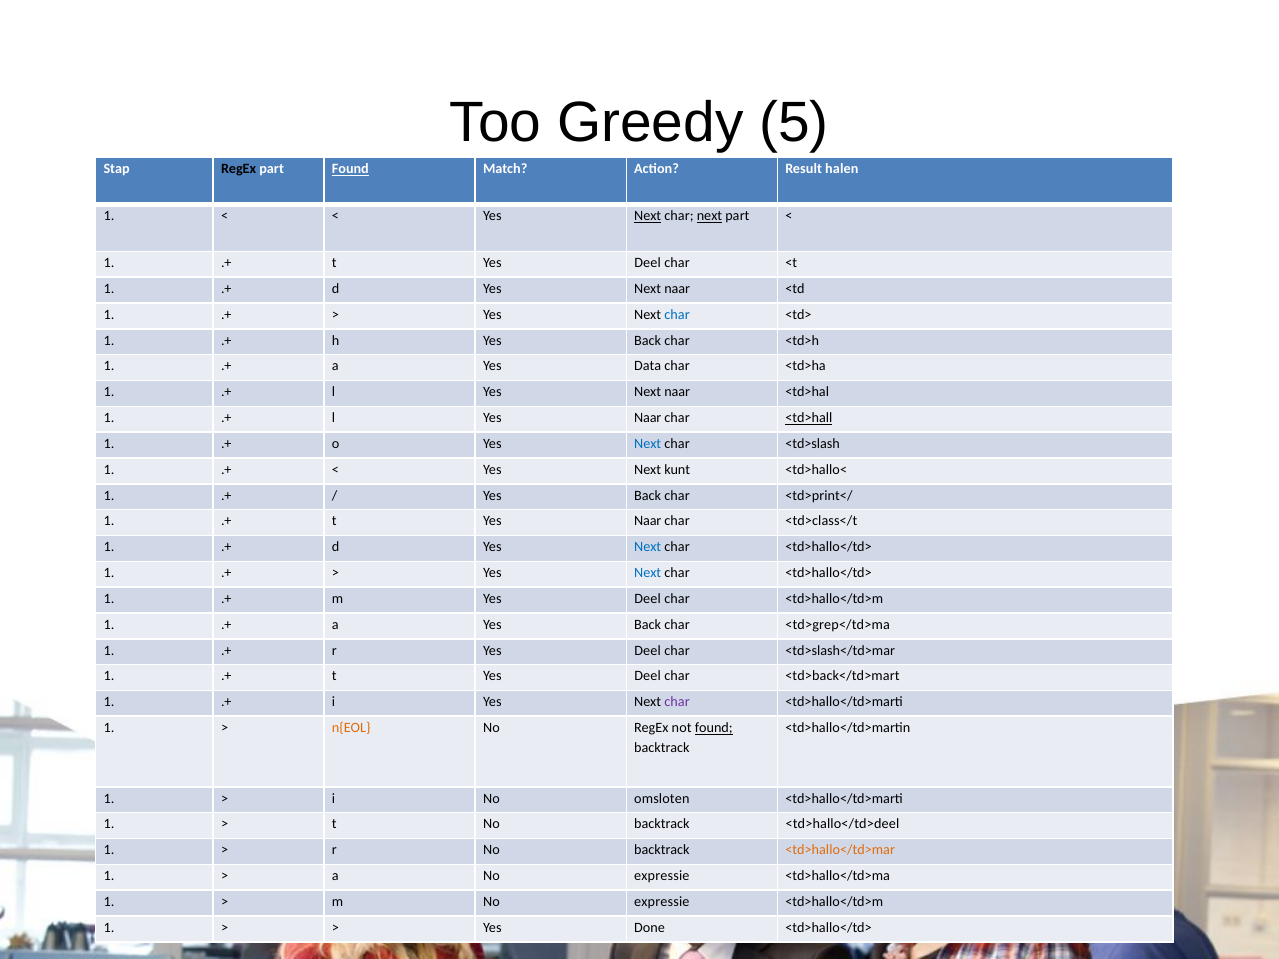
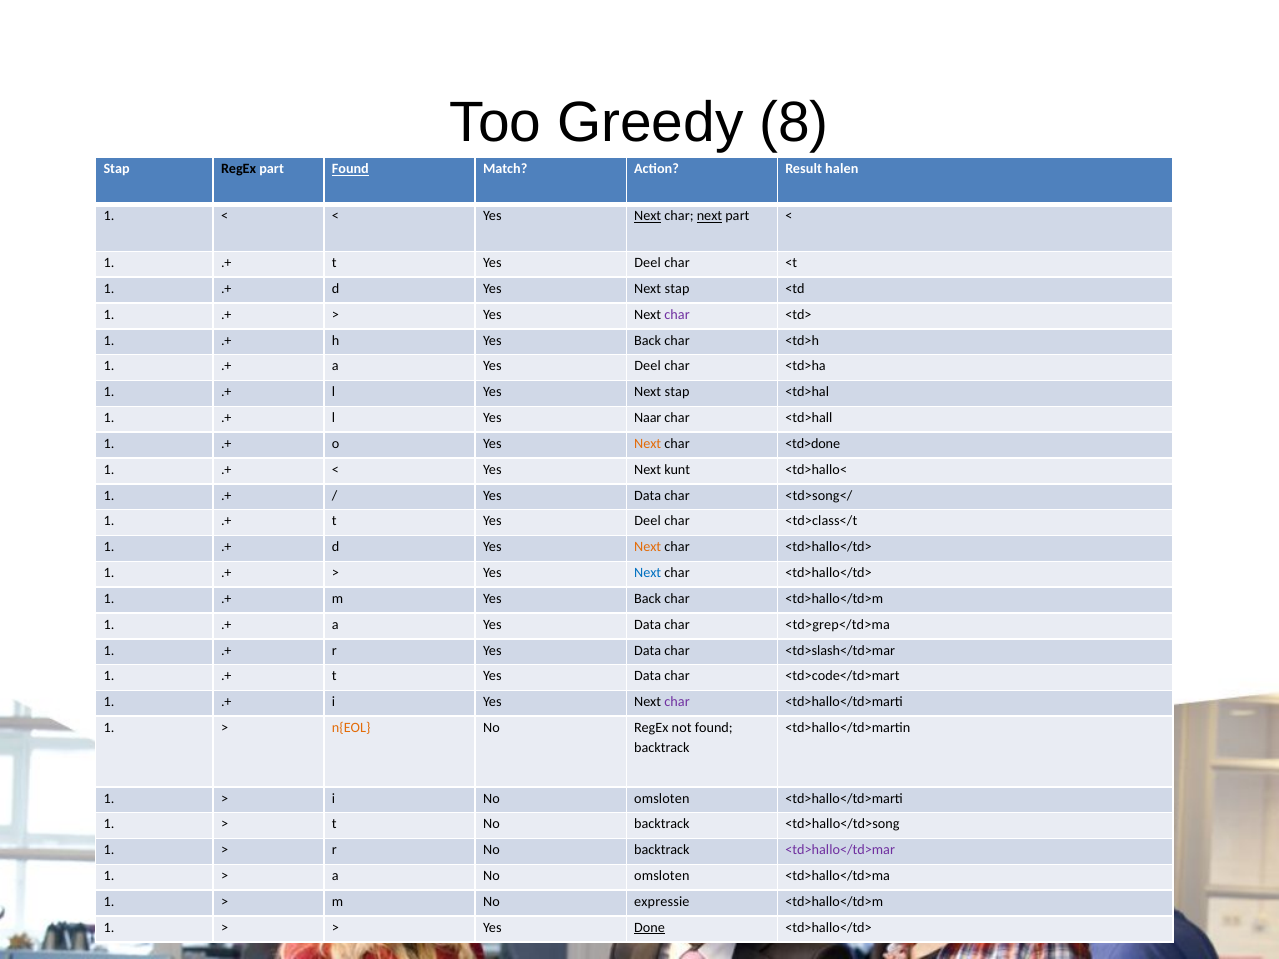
5: 5 -> 8
d Yes Next naar: naar -> stap
char at (677, 315) colour: blue -> purple
a Yes Data: Data -> Deel
l Yes Next naar: naar -> stap
<td>hall underline: present -> none
Next at (648, 444) colour: blue -> orange
<td>slash: <td>slash -> <td>done
Back at (648, 496): Back -> Data
<td>print</: <td>print</ -> <td>song</
Naar at (648, 521): Naar -> Deel
Next at (648, 547) colour: blue -> orange
m Yes Deel: Deel -> Back
a Yes Back: Back -> Data
r Yes Deel: Deel -> Data
Deel at (648, 676): Deel -> Data
<td>back</td>mart: <td>back</td>mart -> <td>code</td>mart
found at (714, 728) underline: present -> none
<td>hallo</td>deel: <td>hallo</td>deel -> <td>hallo</td>song
<td>hallo</td>mar colour: orange -> purple
a No expressie: expressie -> omsloten
Done underline: none -> present
